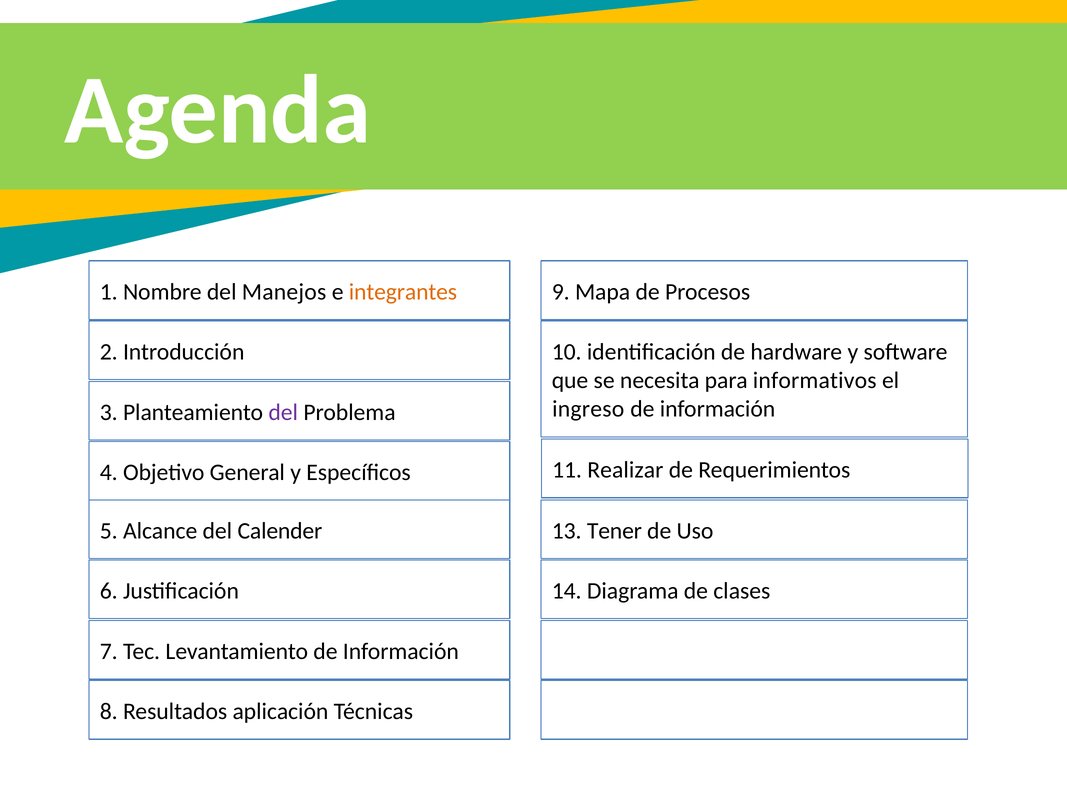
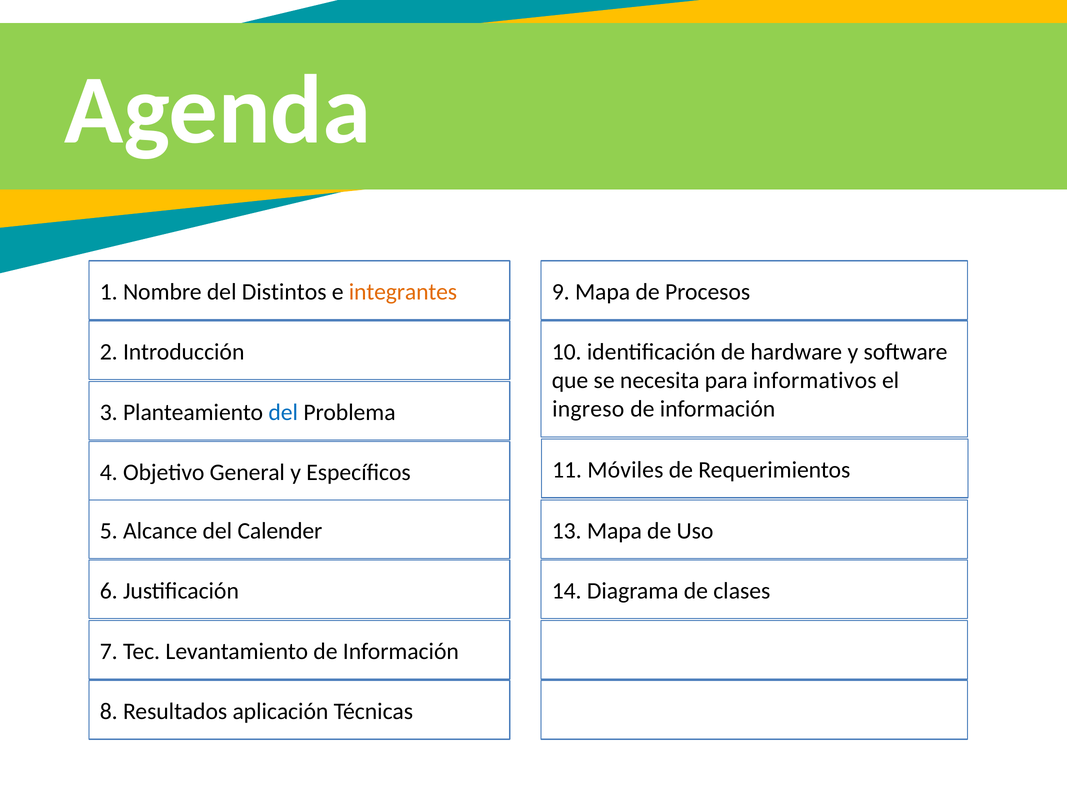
Manejos: Manejos -> Distintos
del at (283, 413) colour: purple -> blue
Realizar: Realizar -> Móviles
13 Tener: Tener -> Mapa
